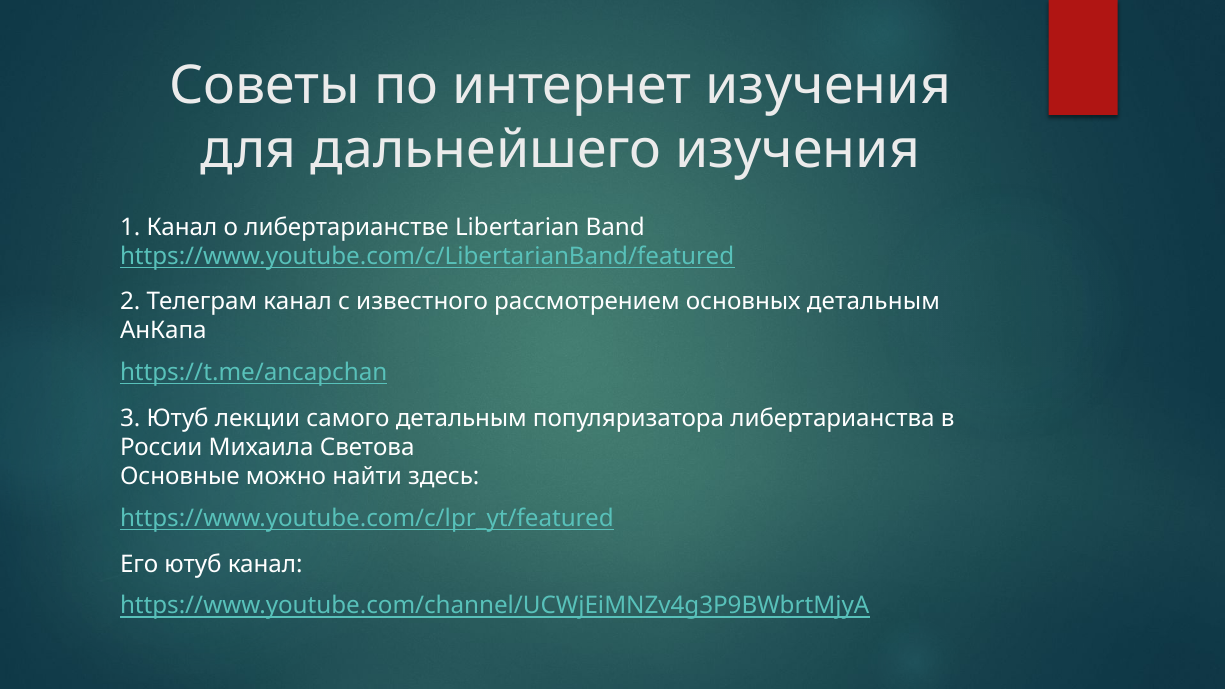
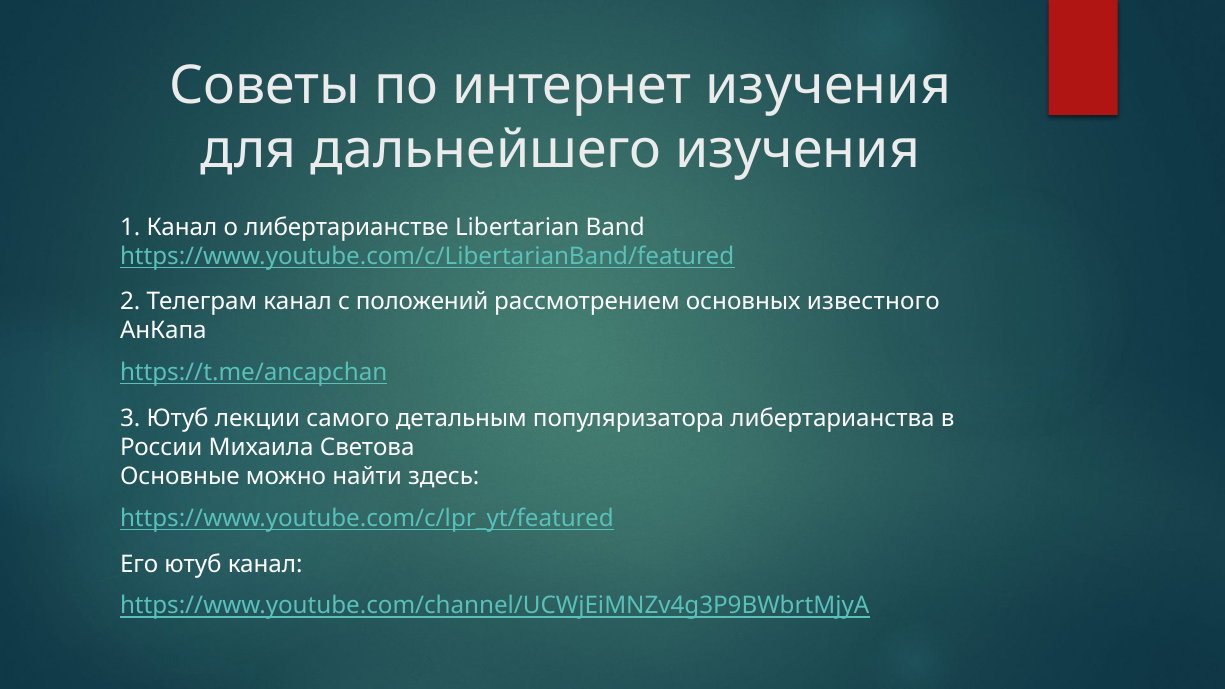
известного: известного -> положений
основных детальным: детальным -> известного
